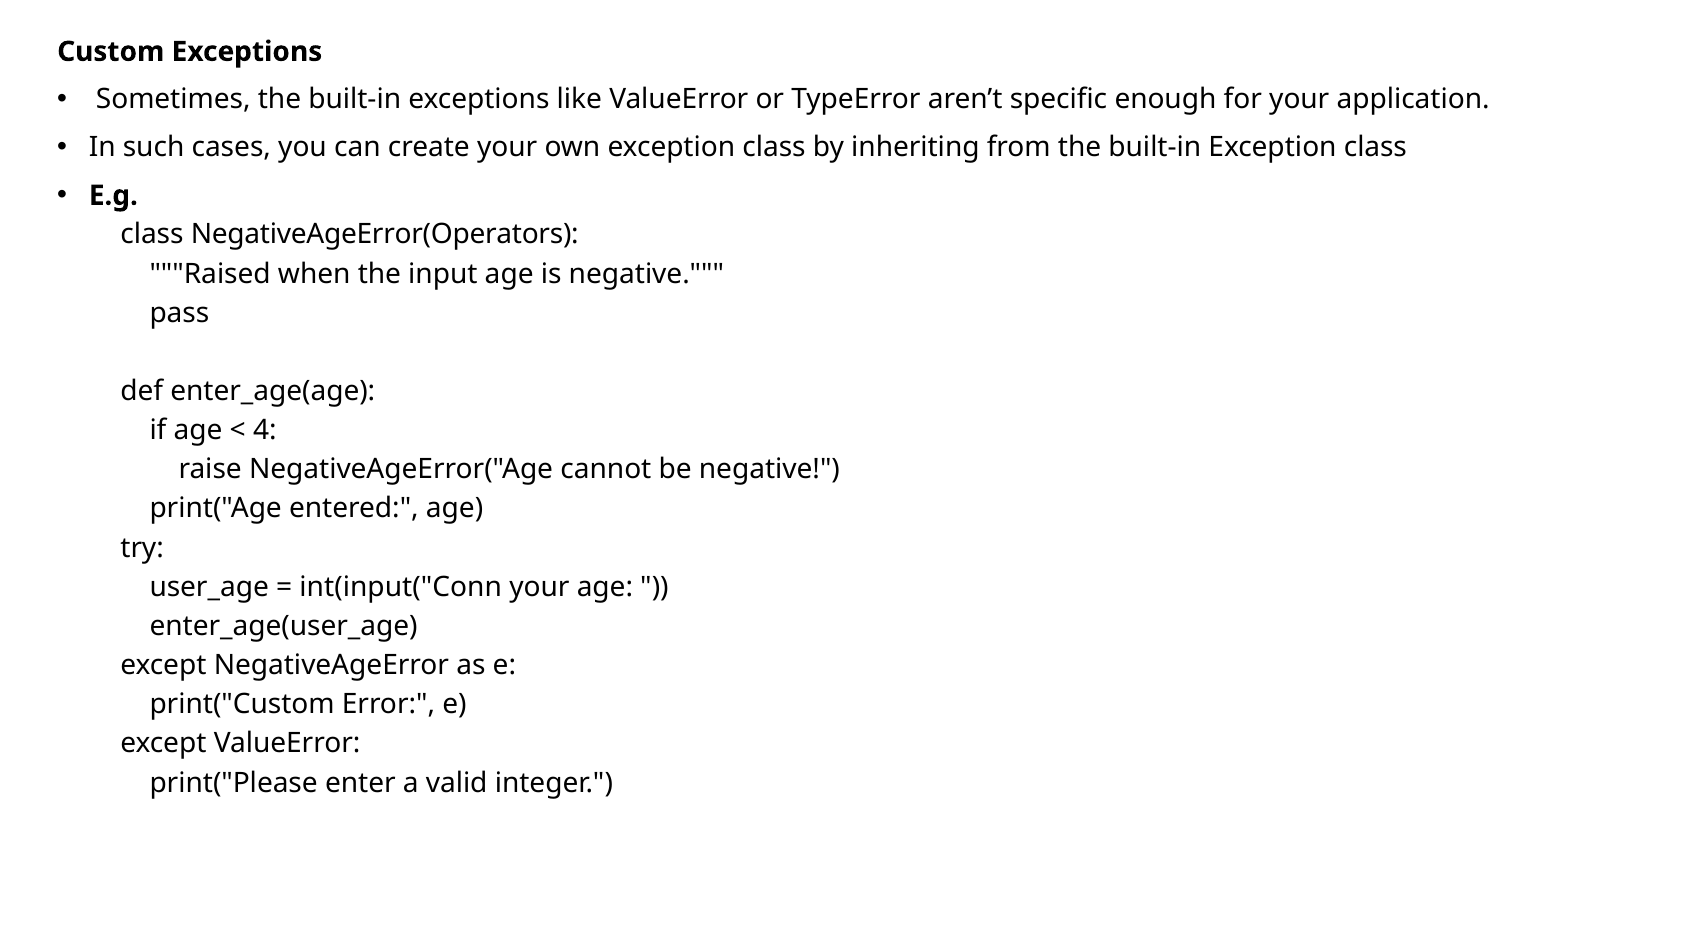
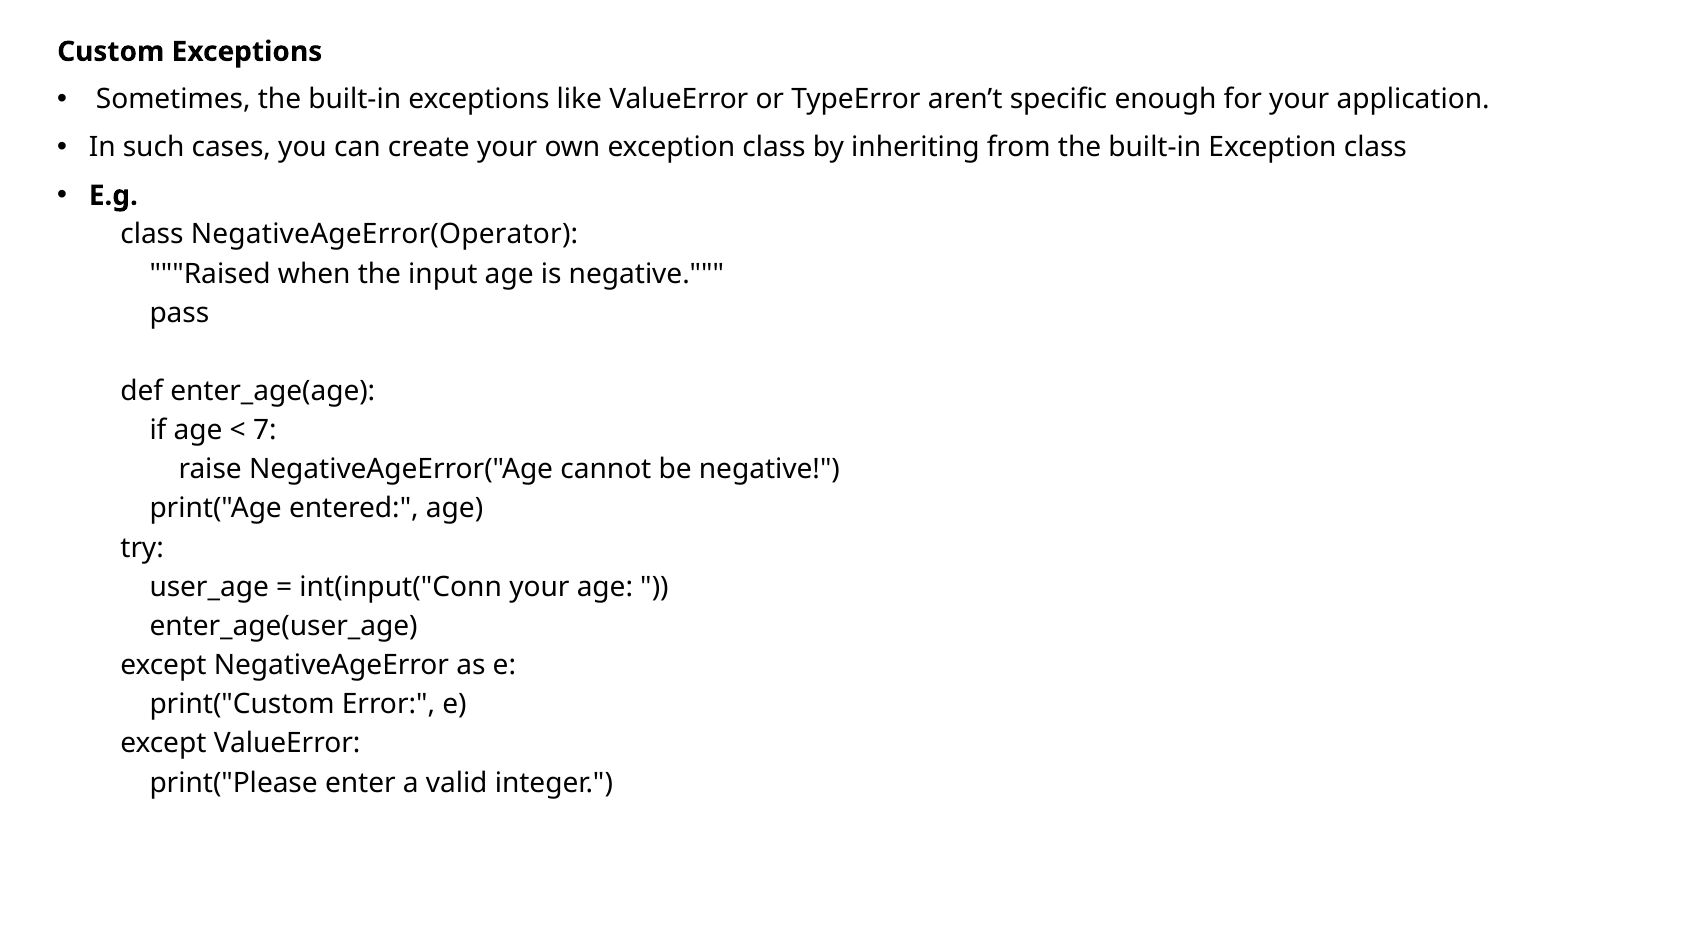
NegativeAgeError(Operators: NegativeAgeError(Operators -> NegativeAgeError(Operator
4: 4 -> 7
